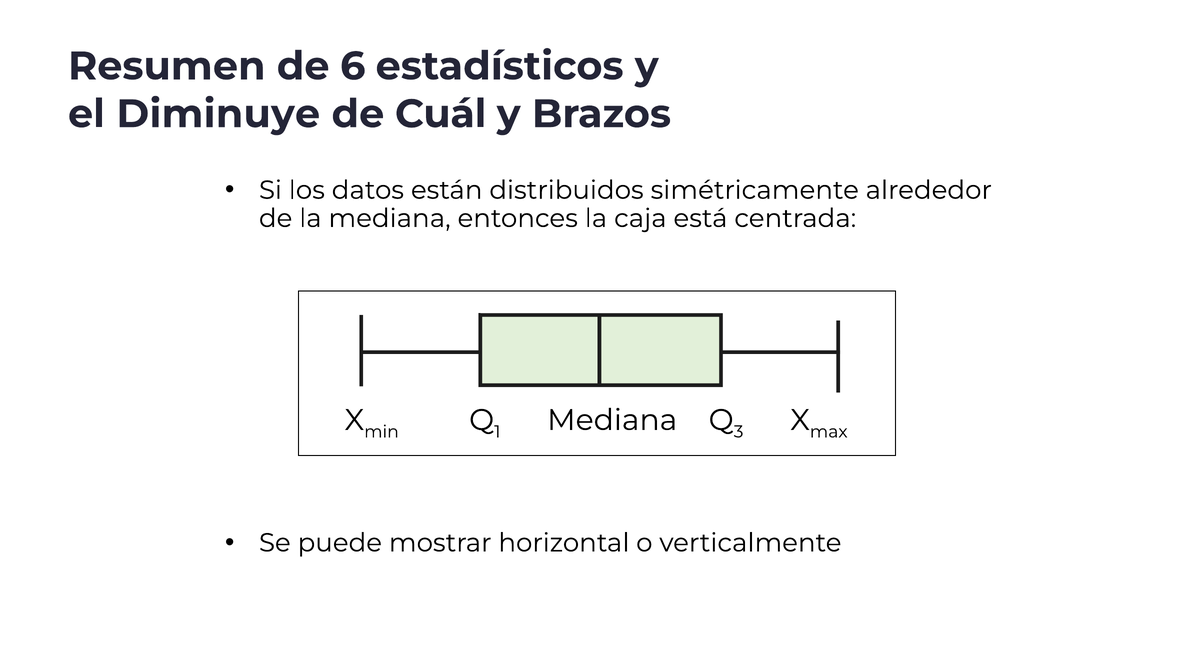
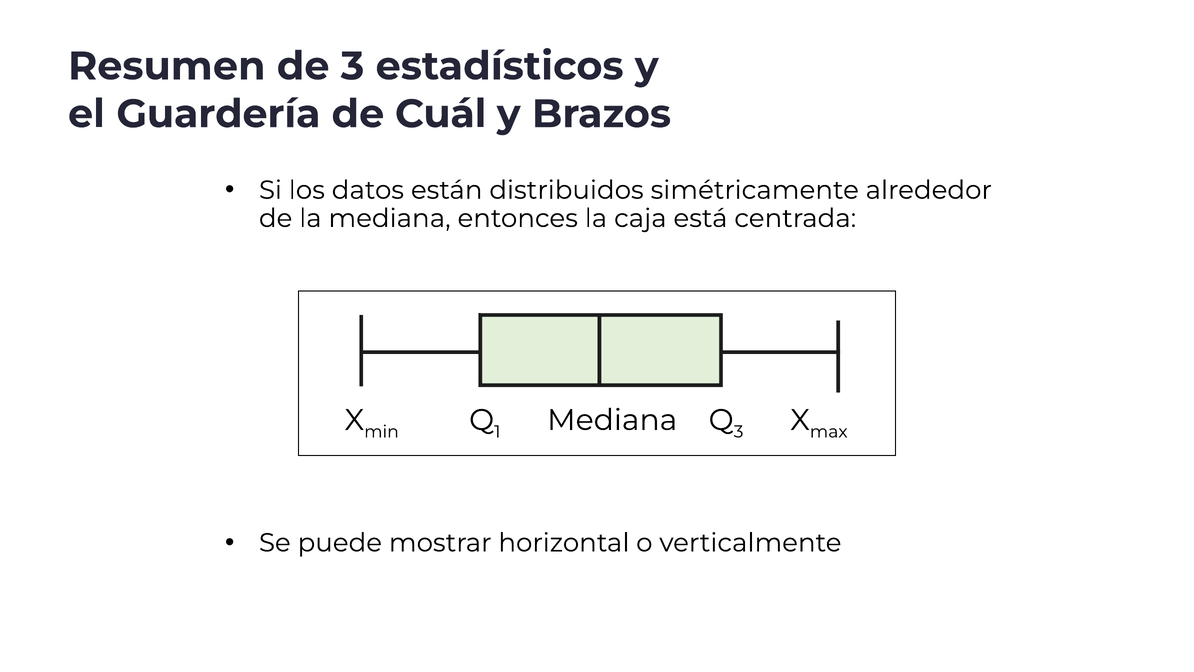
de 6: 6 -> 3
Diminuye: Diminuye -> Guardería
